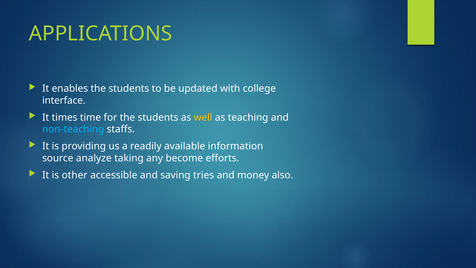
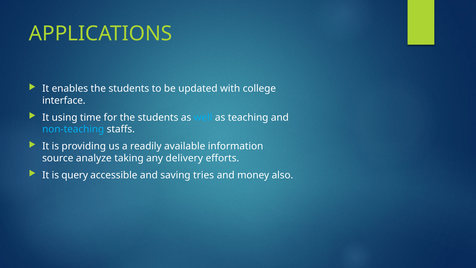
times: times -> using
well colour: yellow -> light blue
become: become -> delivery
other: other -> query
